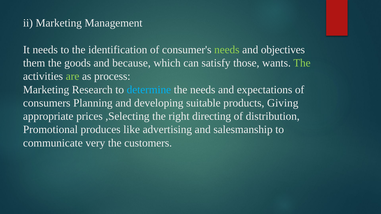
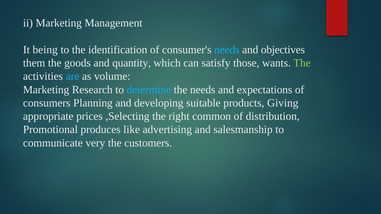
It needs: needs -> being
needs at (227, 50) colour: light green -> light blue
because: because -> quantity
are colour: light green -> light blue
process: process -> volume
directing: directing -> common
